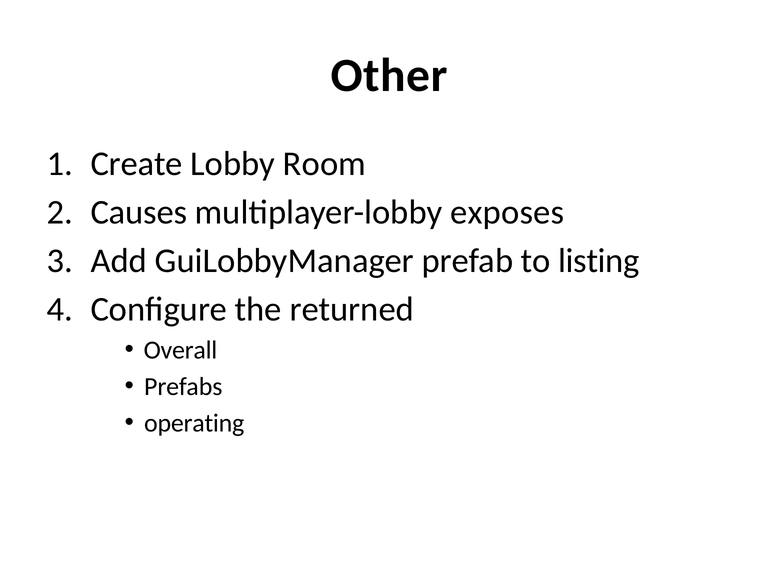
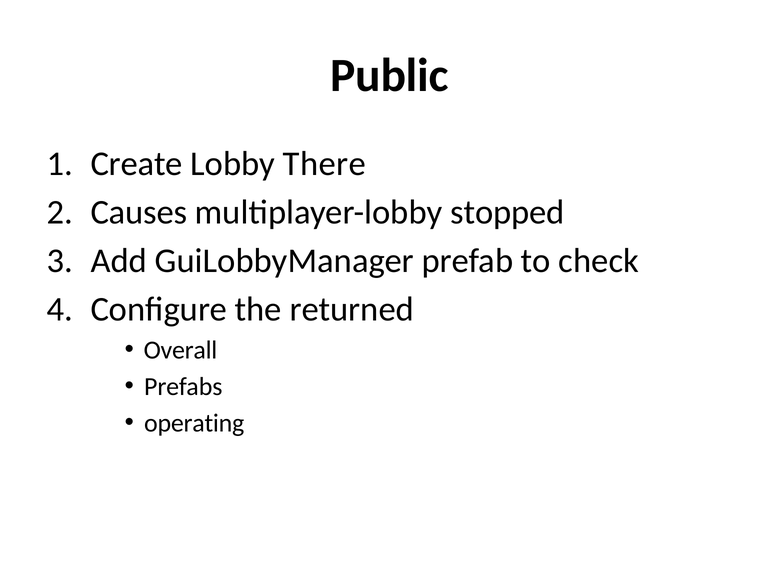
Other: Other -> Public
Room: Room -> There
exposes: exposes -> stopped
listing: listing -> check
